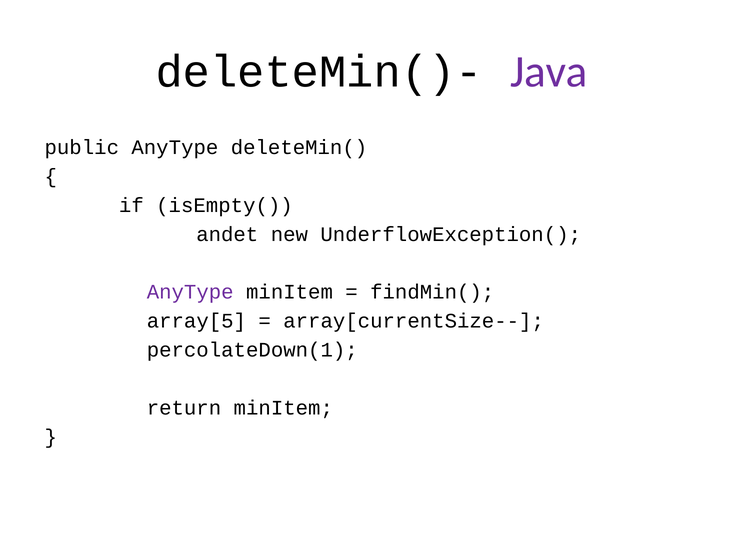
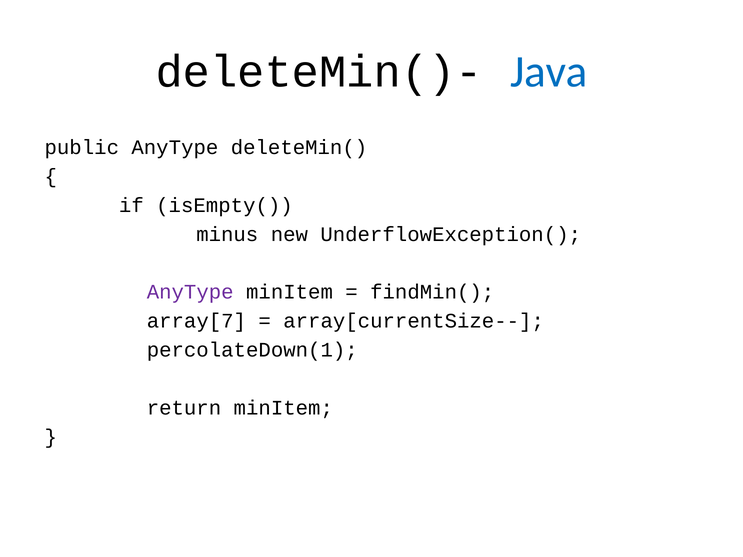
Java colour: purple -> blue
andet: andet -> minus
array[5: array[5 -> array[7
